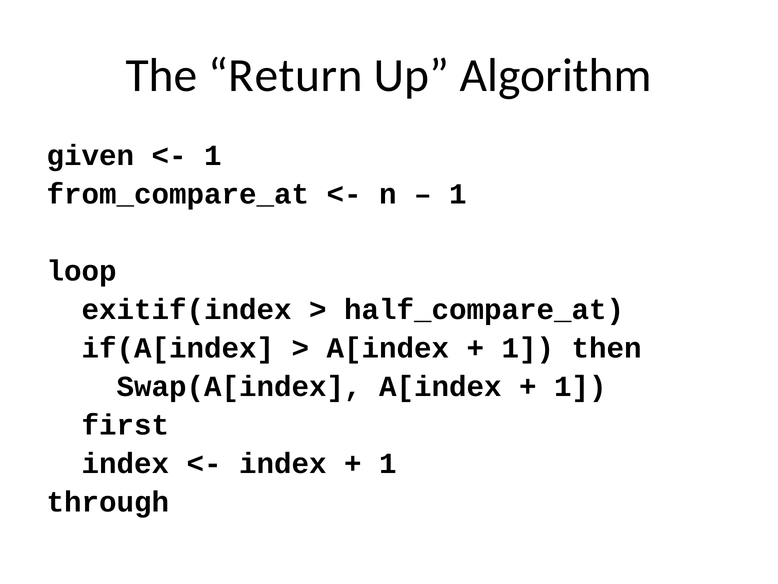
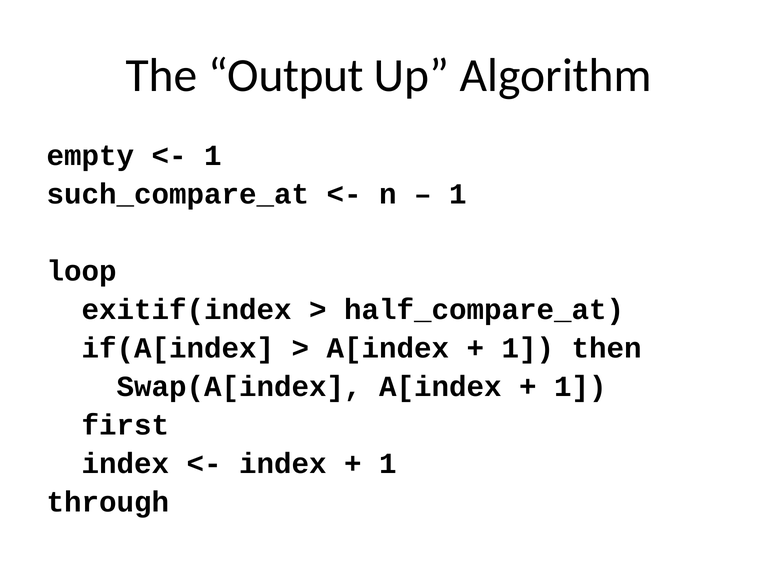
Return: Return -> Output
given: given -> empty
from_compare_at: from_compare_at -> such_compare_at
